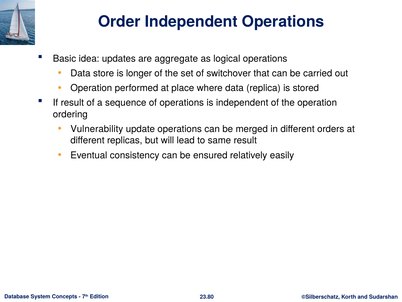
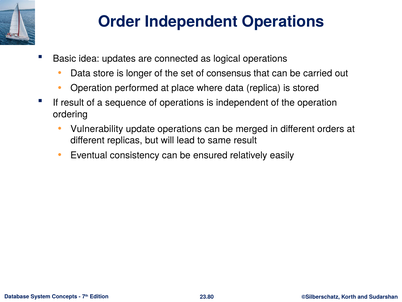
aggregate: aggregate -> connected
switchover: switchover -> consensus
